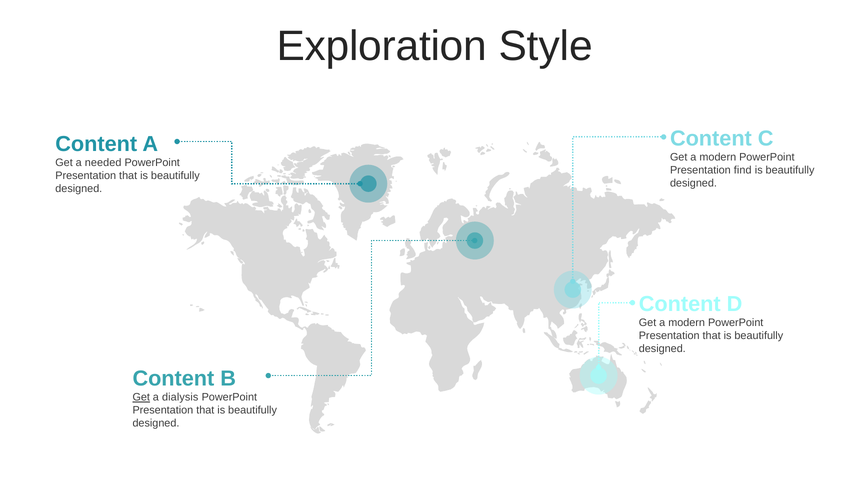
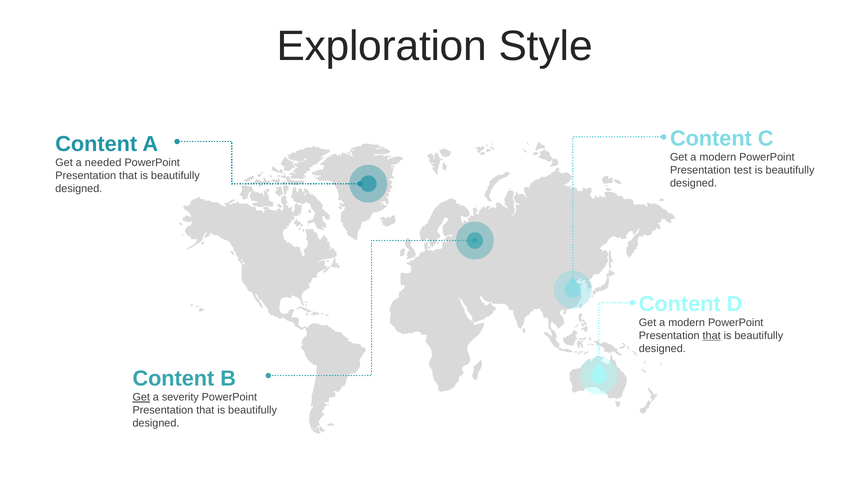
find: find -> test
that at (712, 336) underline: none -> present
dialysis: dialysis -> severity
